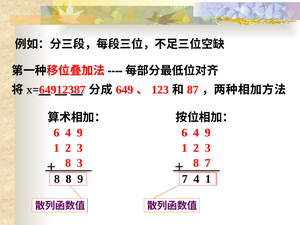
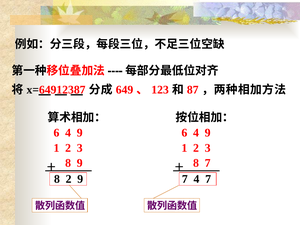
8 3: 3 -> 9
8 8: 8 -> 2
4 1: 1 -> 7
